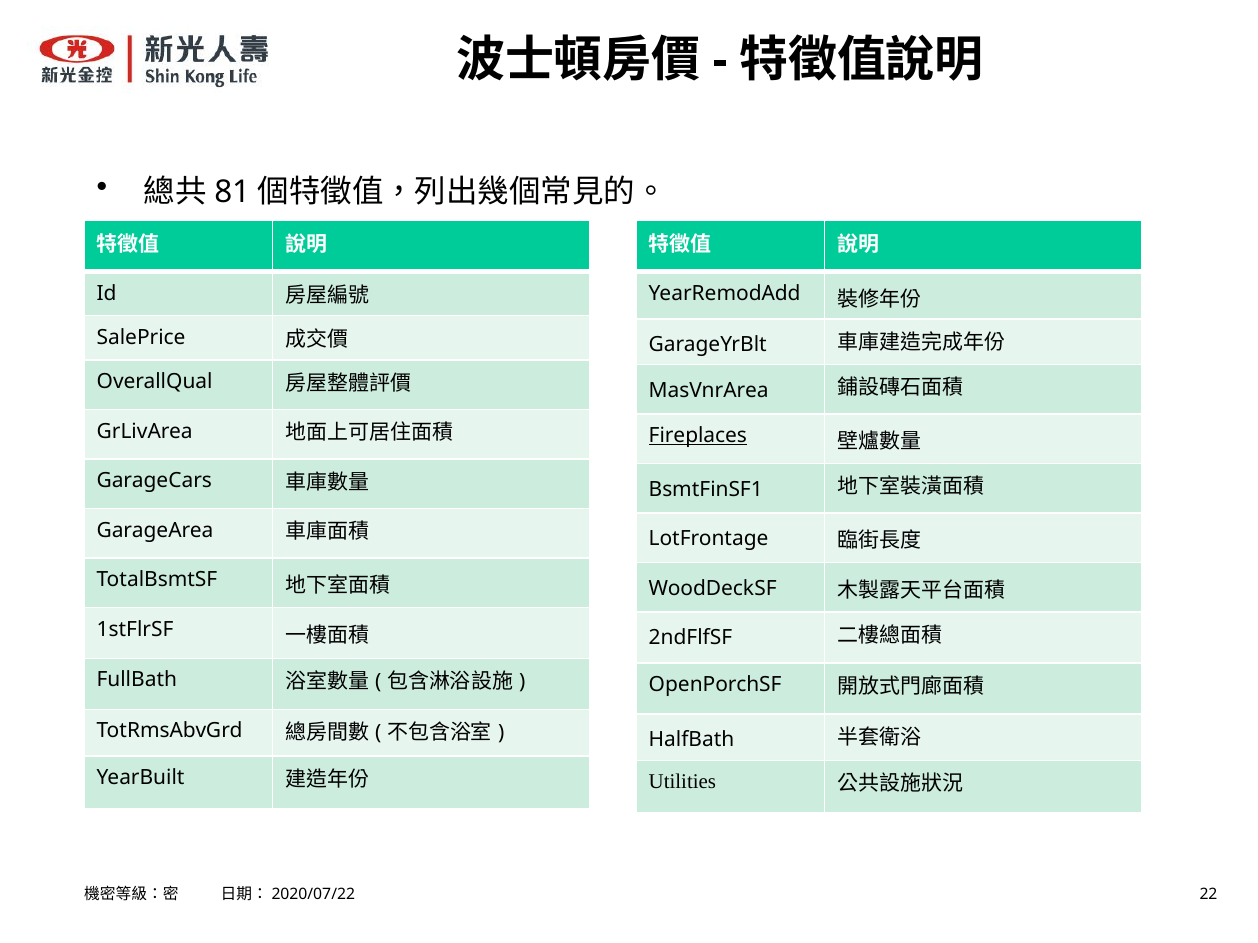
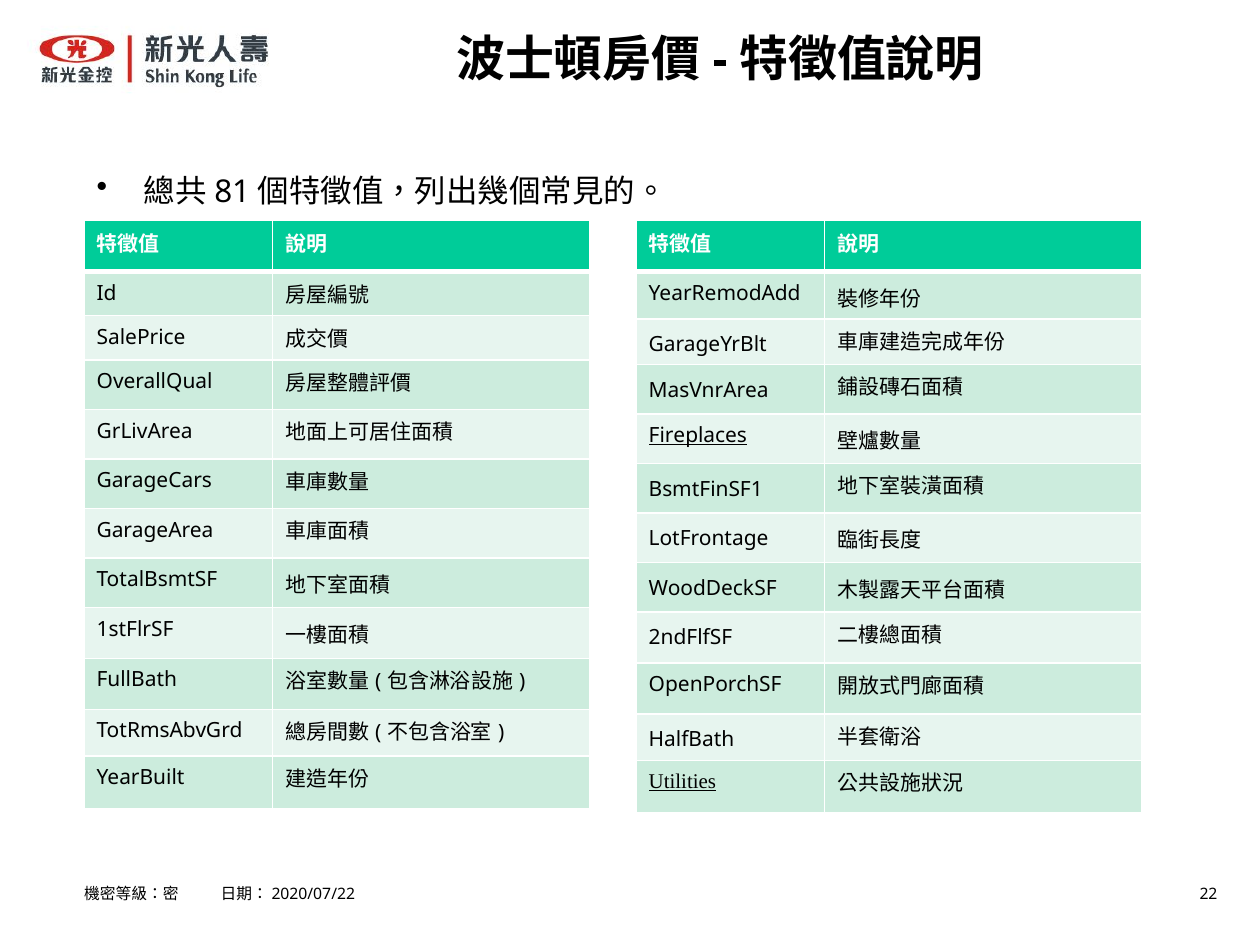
Utilities underline: none -> present
